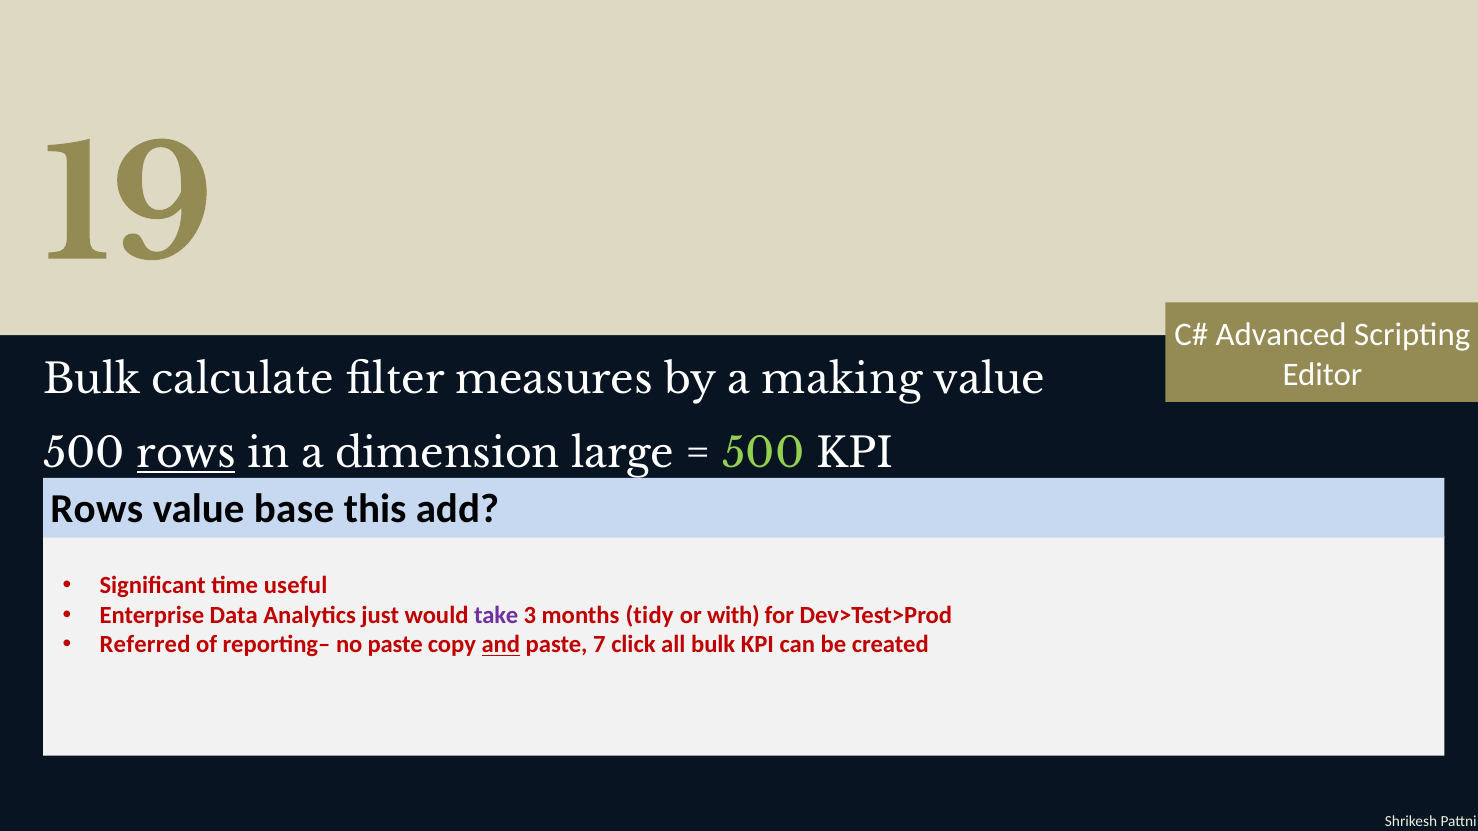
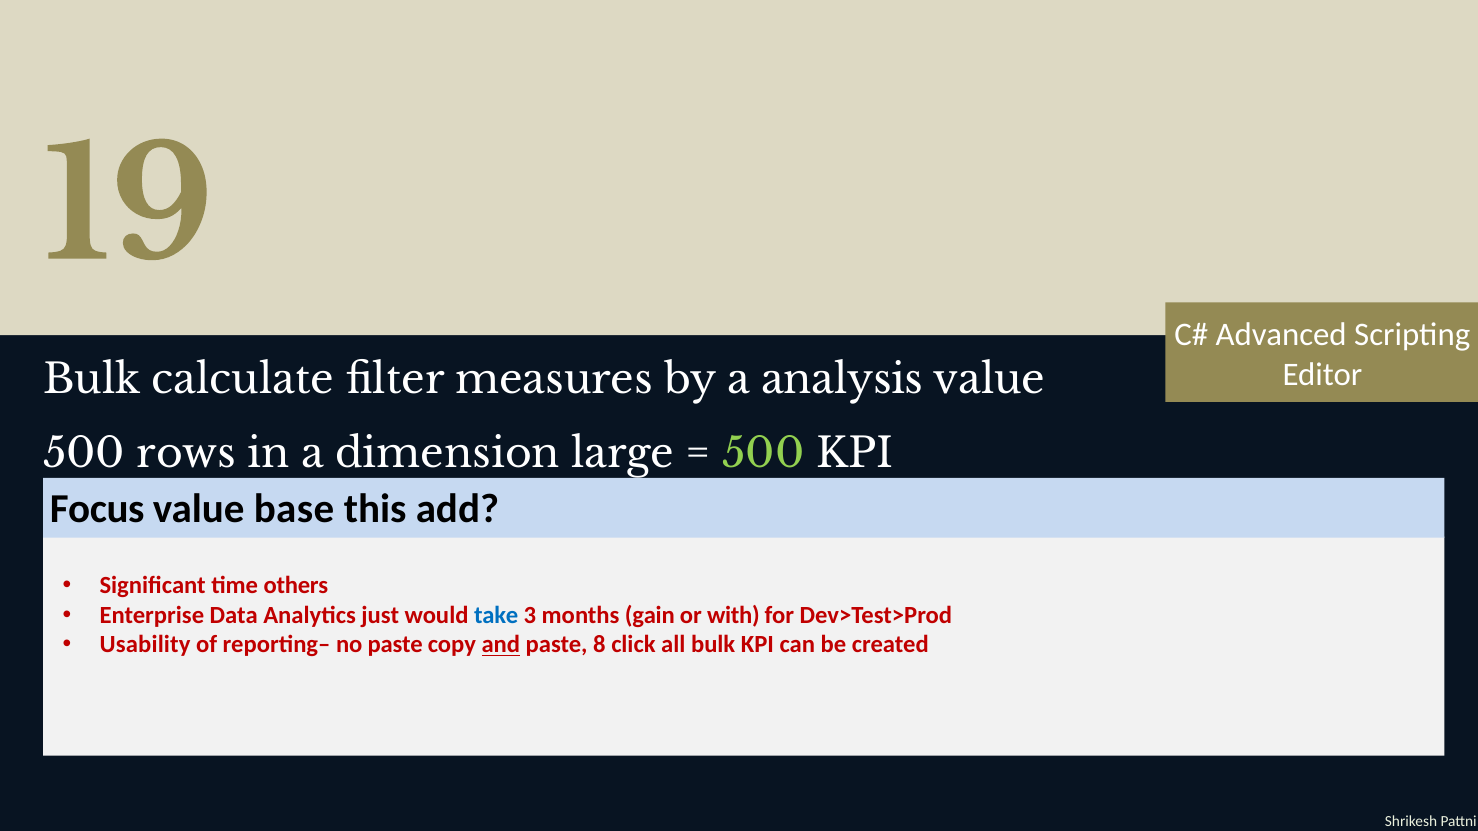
making: making -> analysis
rows at (186, 454) underline: present -> none
Rows at (97, 509): Rows -> Focus
useful: useful -> others
take colour: purple -> blue
tidy: tidy -> gain
Referred: Referred -> Usability
7: 7 -> 8
